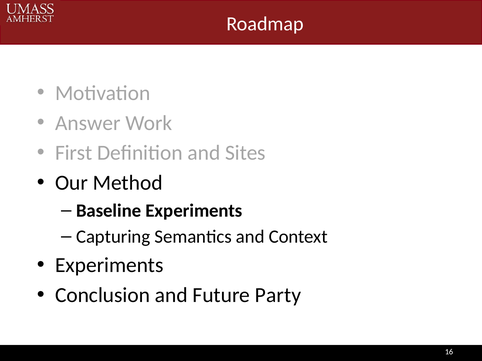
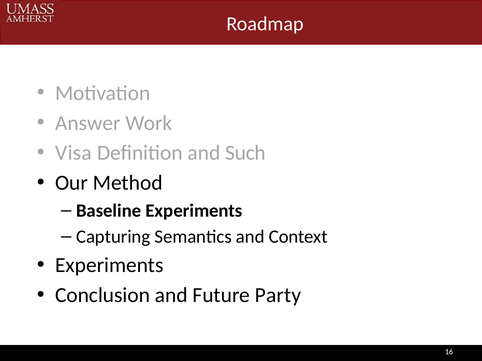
First: First -> Visa
Sites: Sites -> Such
